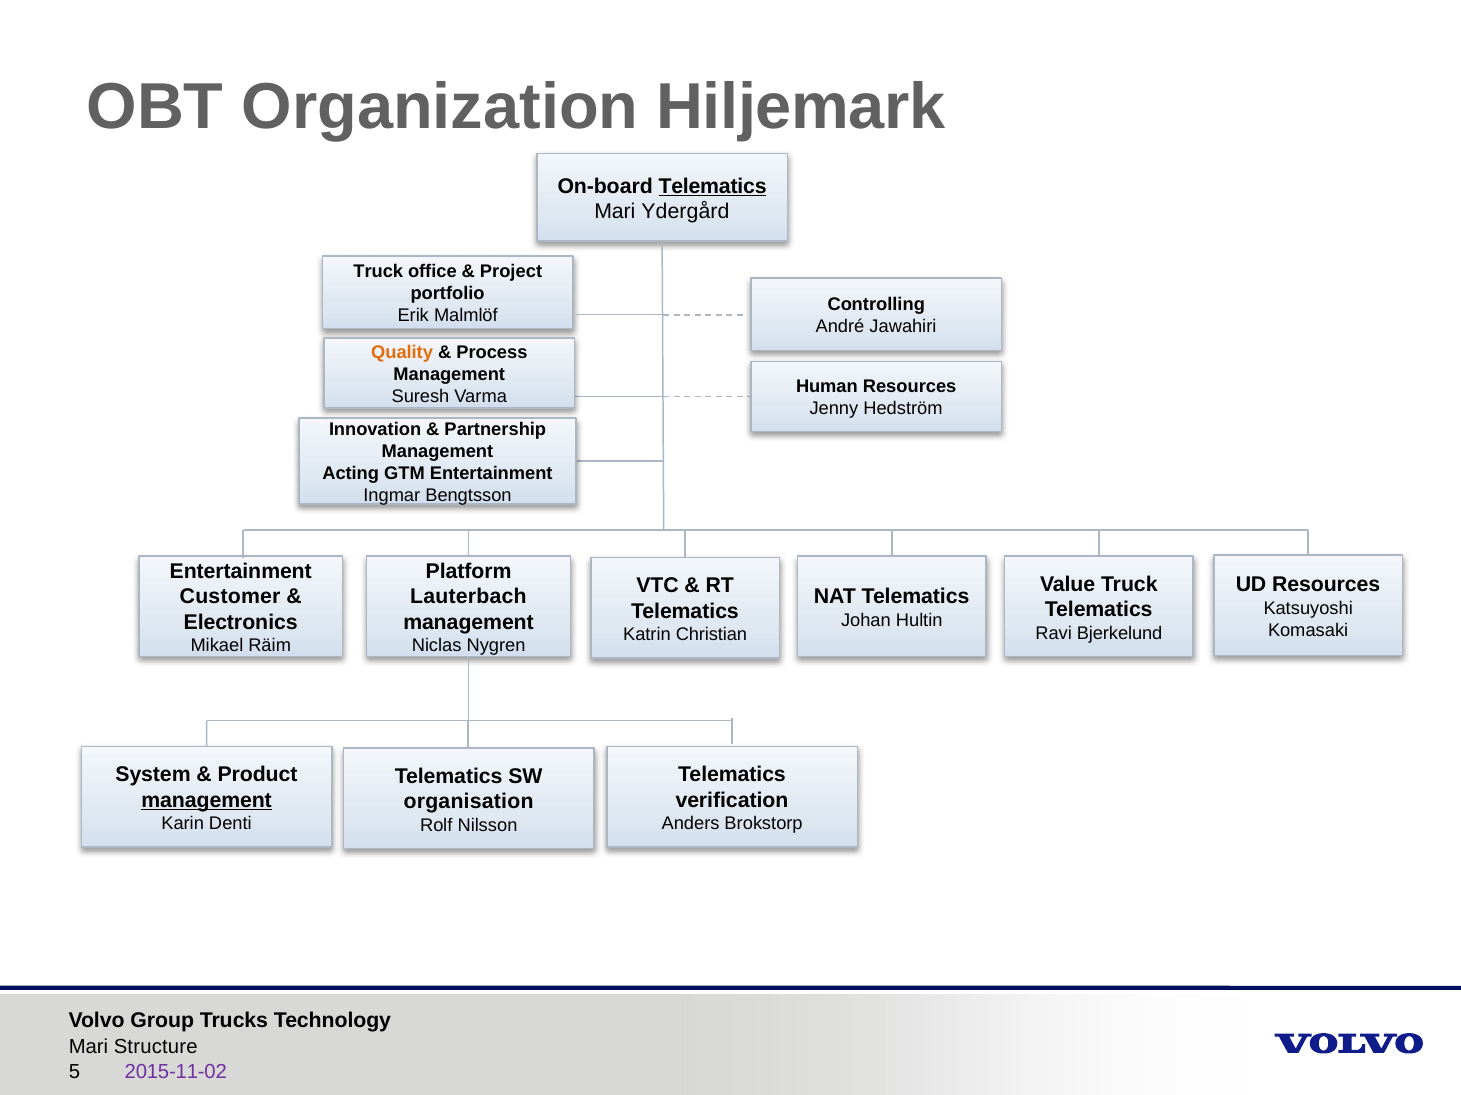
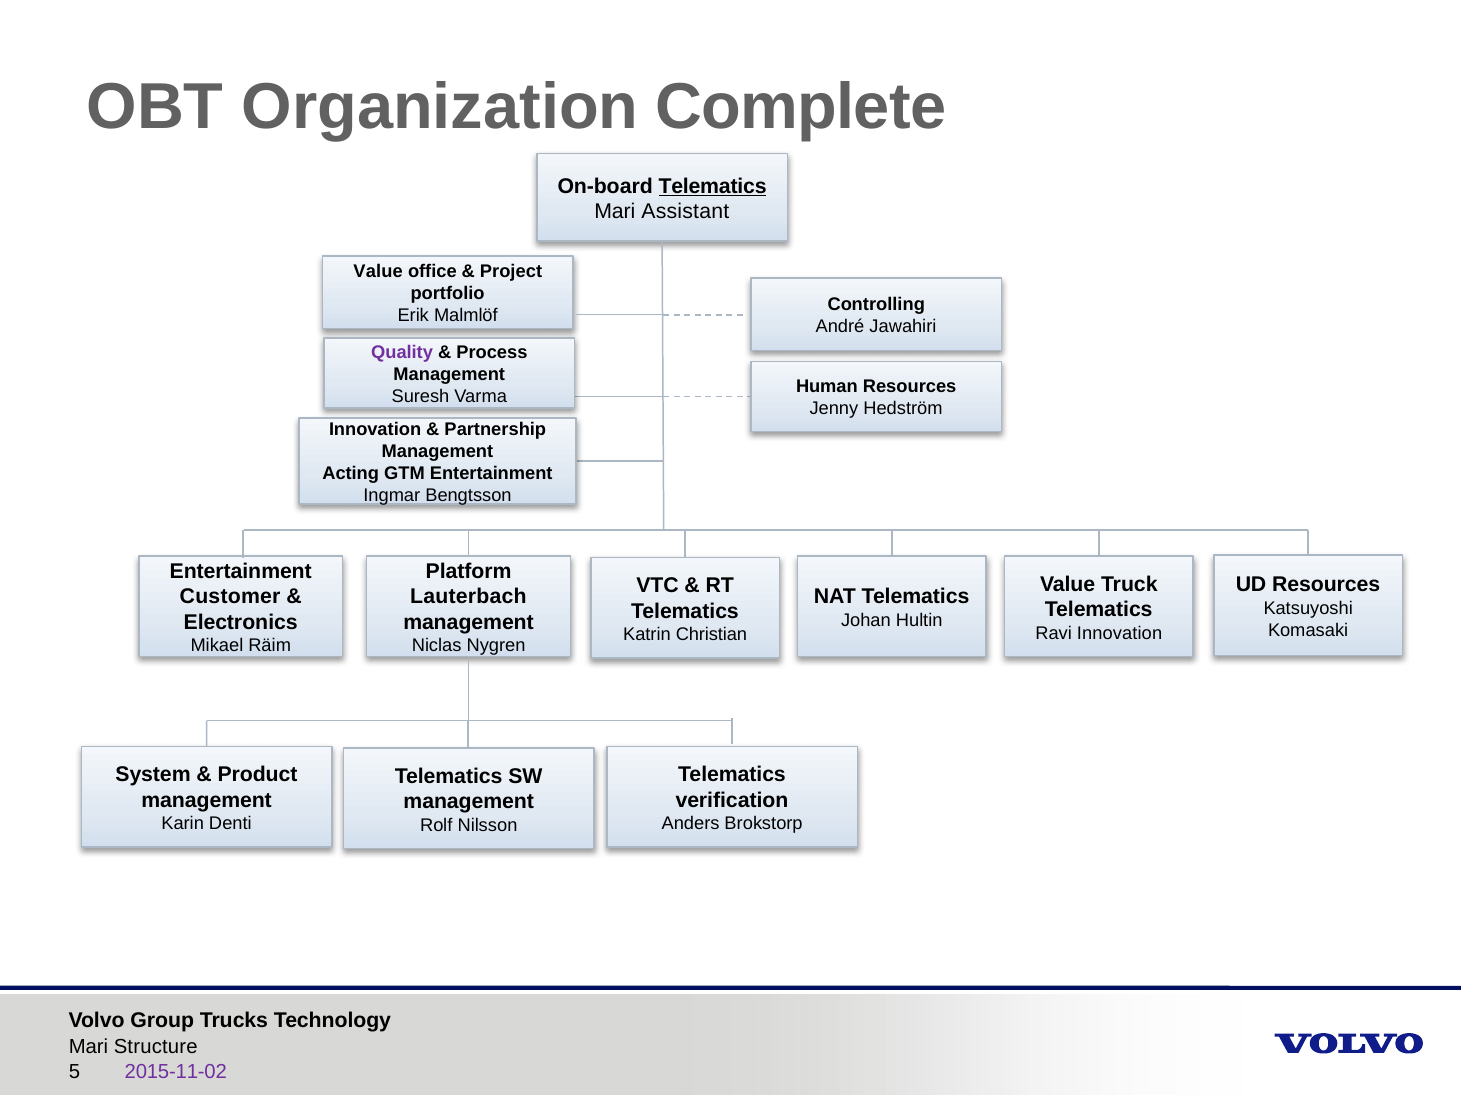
Hiljemark: Hiljemark -> Complete
Ydergård: Ydergård -> Assistant
Truck at (378, 272): Truck -> Value
Quality colour: orange -> purple
Ravi Bjerkelund: Bjerkelund -> Innovation
management at (207, 801) underline: present -> none
organisation at (469, 802): organisation -> management
